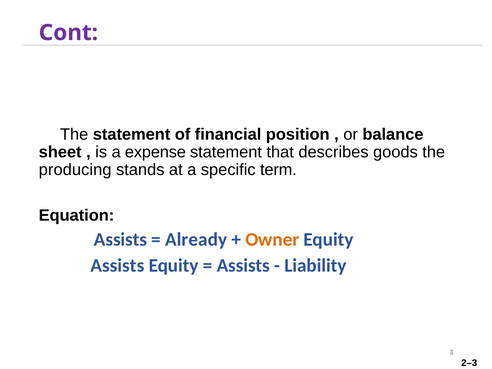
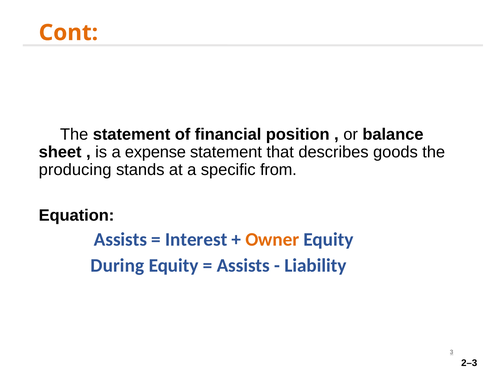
Cont colour: purple -> orange
term: term -> from
Already: Already -> Interest
Assists at (117, 265): Assists -> During
